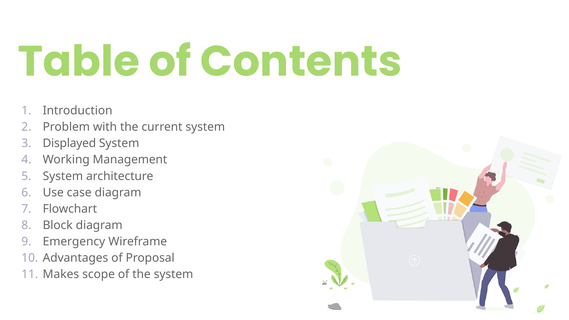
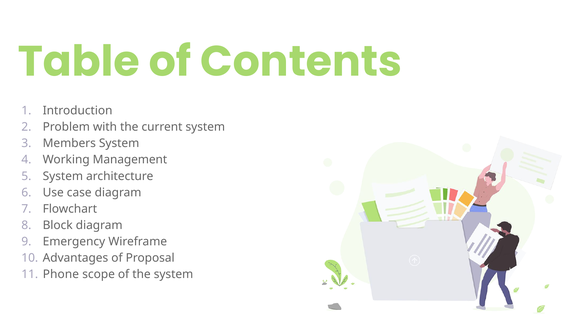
Displayed: Displayed -> Members
Makes: Makes -> Phone
